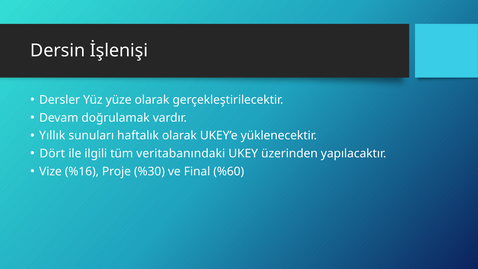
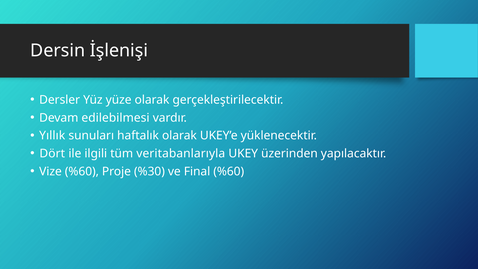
doğrulamak: doğrulamak -> edilebilmesi
veritabanındaki: veritabanındaki -> veritabanlarıyla
Vize %16: %16 -> %60
